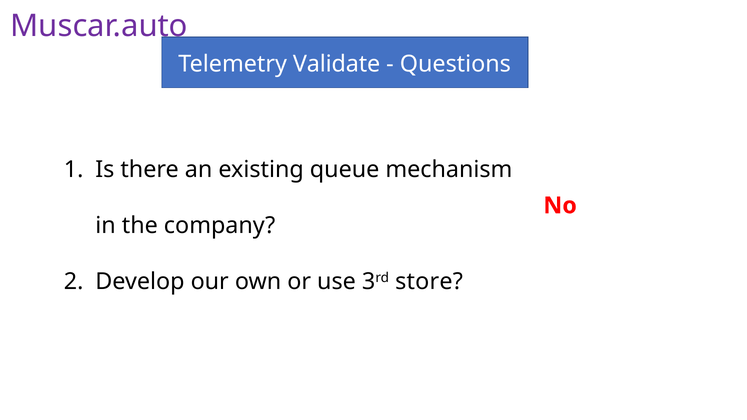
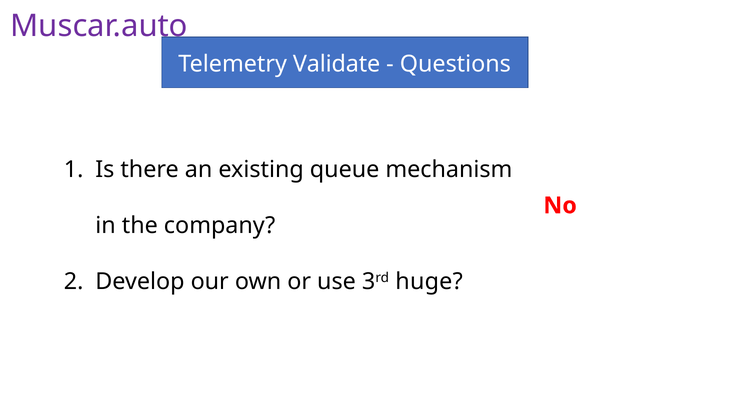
store: store -> huge
